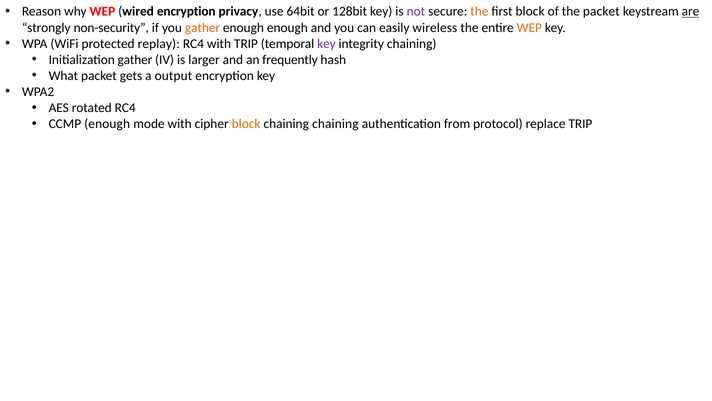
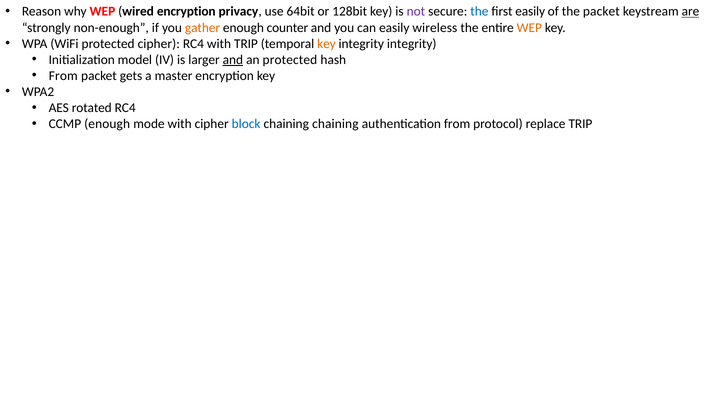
the at (479, 12) colour: orange -> blue
first block: block -> easily
non-security: non-security -> non-enough
enough enough: enough -> counter
protected replay: replay -> cipher
key at (326, 44) colour: purple -> orange
integrity chaining: chaining -> integrity
Initialization gather: gather -> model
and at (233, 60) underline: none -> present
an frequently: frequently -> protected
What at (63, 76): What -> From
output: output -> master
block at (246, 124) colour: orange -> blue
